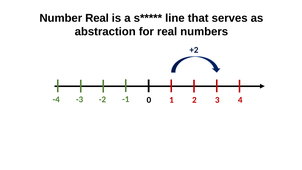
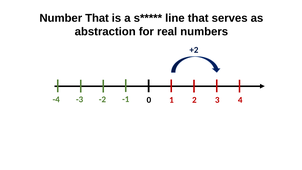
Number Real: Real -> That
